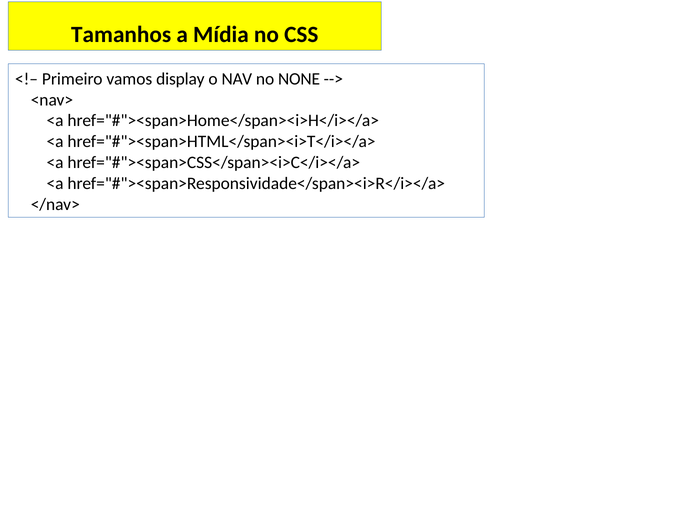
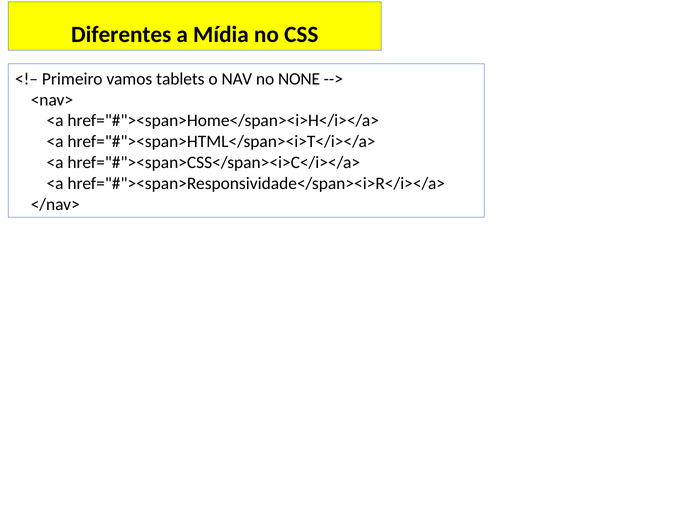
Tamanhos: Tamanhos -> Diferentes
display: display -> tablets
